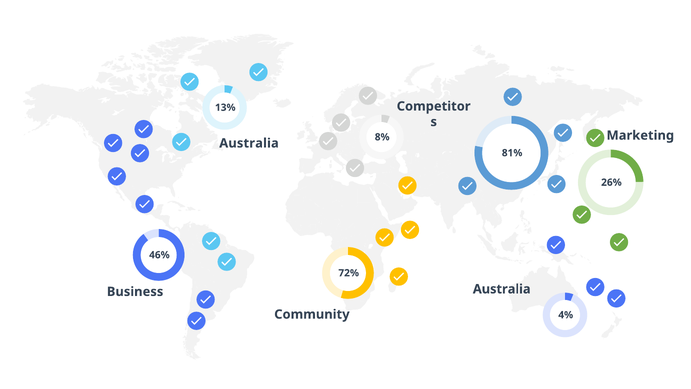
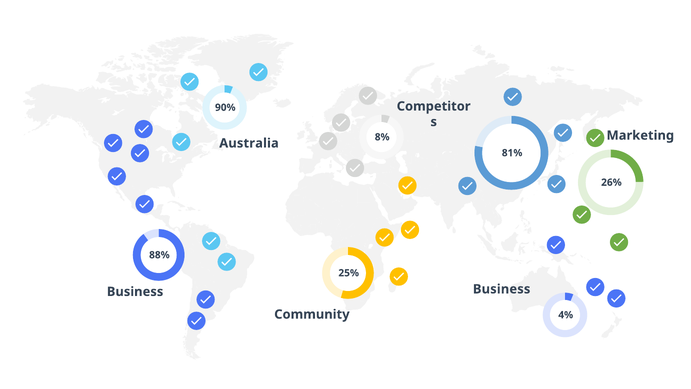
13%: 13% -> 90%
46%: 46% -> 88%
72%: 72% -> 25%
Australia at (502, 289): Australia -> Business
